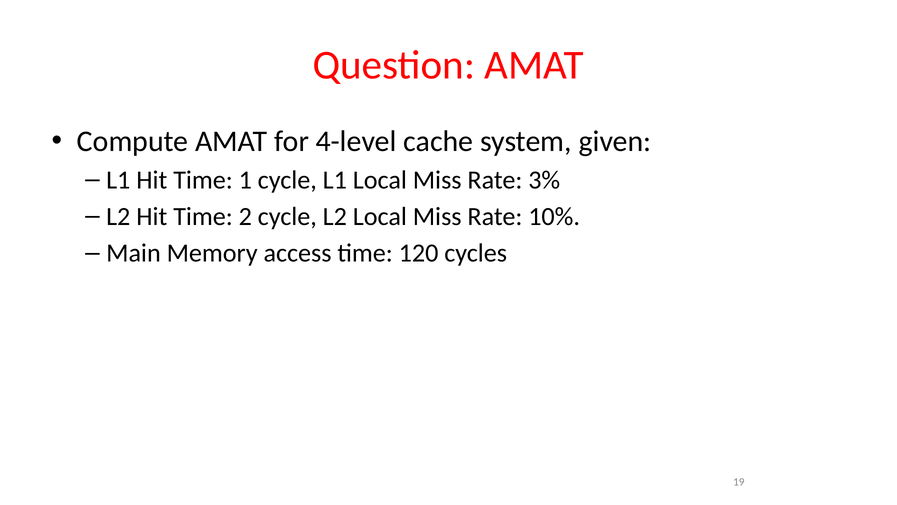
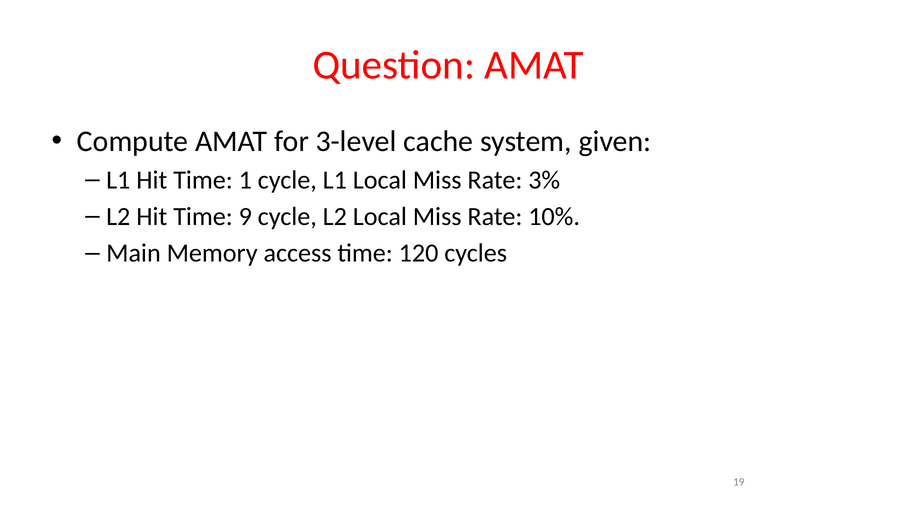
4-level: 4-level -> 3-level
2: 2 -> 9
